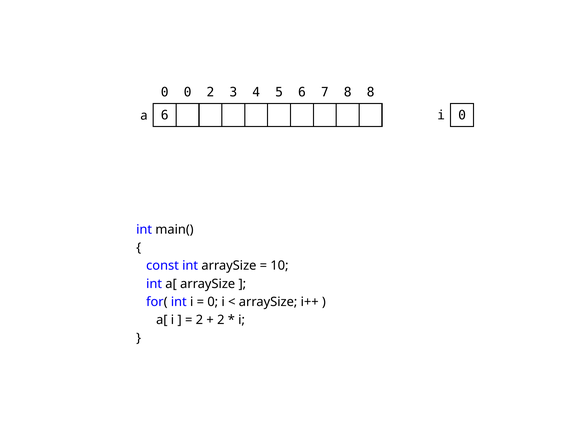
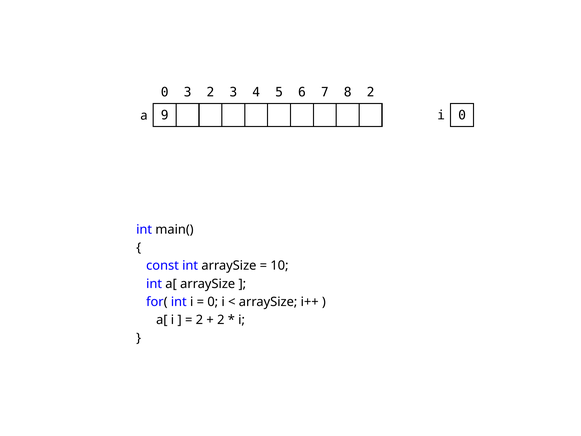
0 0: 0 -> 3
8 8: 8 -> 2
a 6: 6 -> 9
